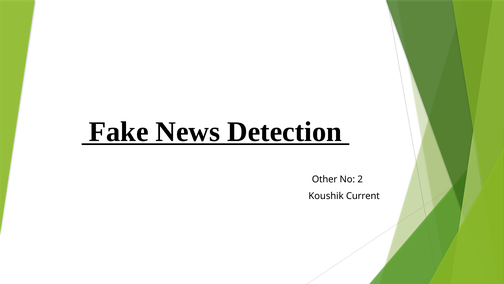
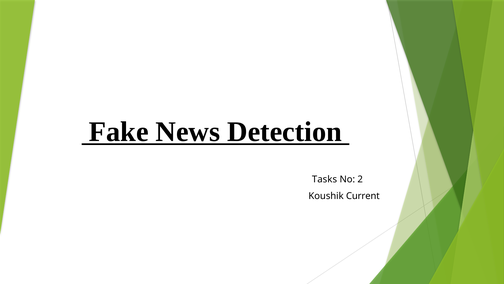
Other: Other -> Tasks
